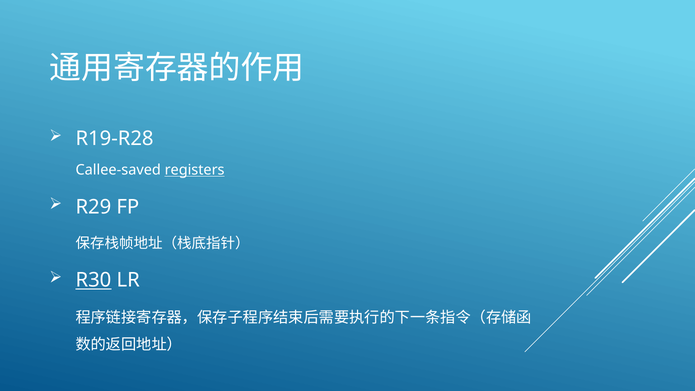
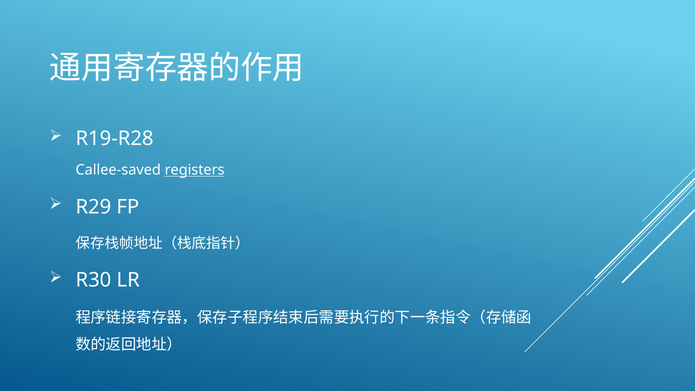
R30 underline: present -> none
